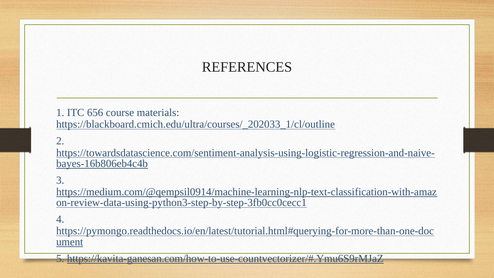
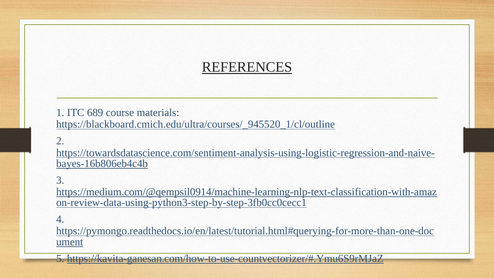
REFERENCES underline: none -> present
656: 656 -> 689
https://blackboard.cmich.edu/ultra/courses/_202033_1/cl/outline: https://blackboard.cmich.edu/ultra/courses/_202033_1/cl/outline -> https://blackboard.cmich.edu/ultra/courses/_945520_1/cl/outline
